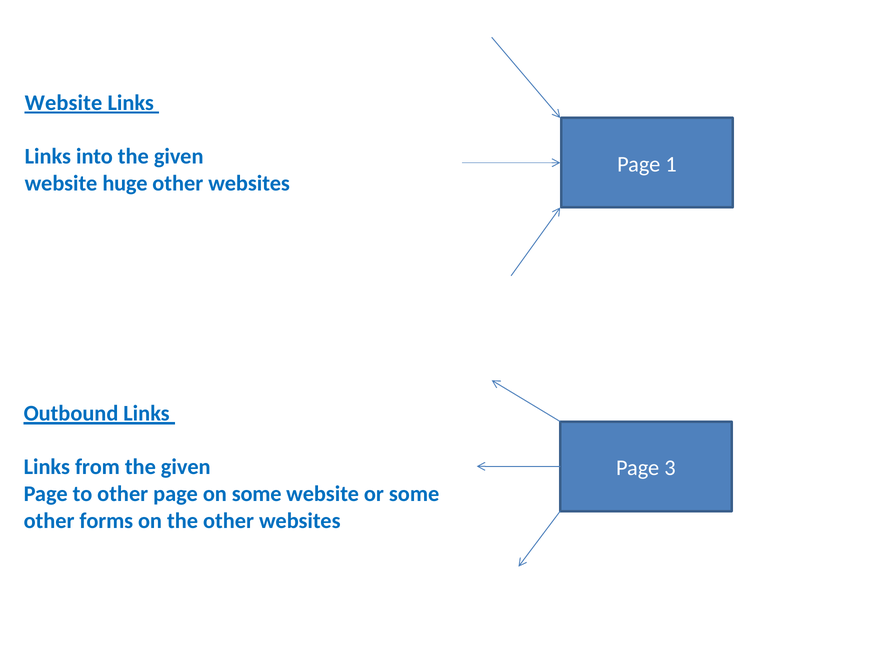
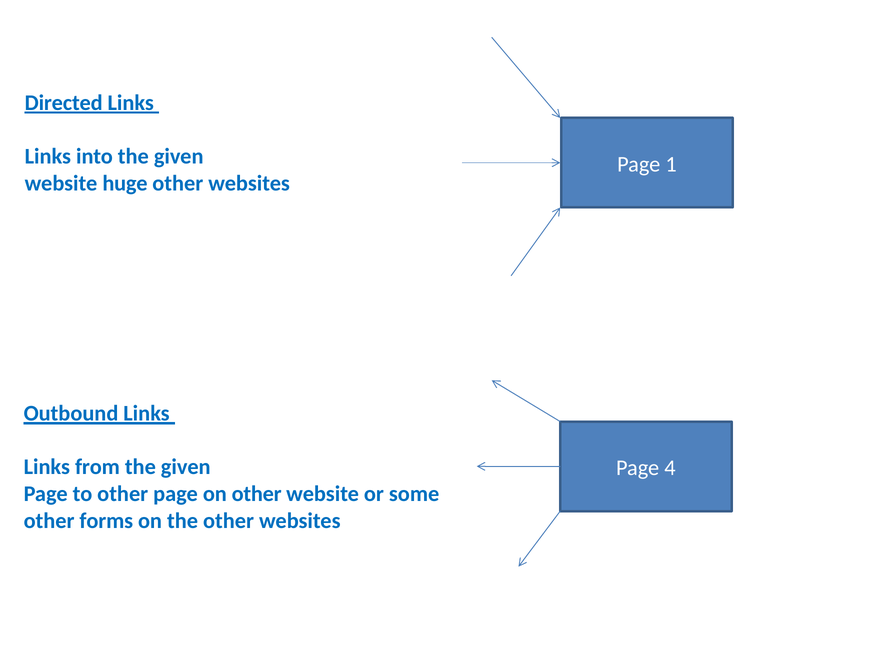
Website at (64, 103): Website -> Directed
3: 3 -> 4
on some: some -> other
